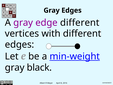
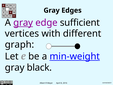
gray at (23, 23) underline: none -> present
edge different: different -> sufficient
edges at (20, 44): edges -> graph
